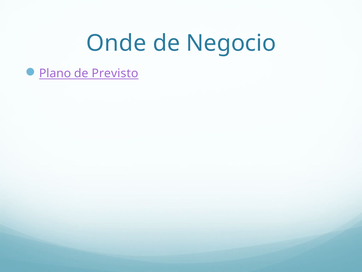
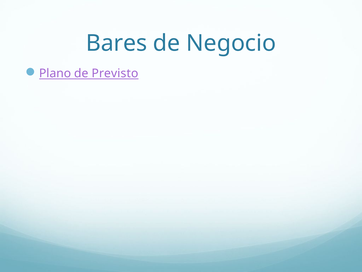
Onde: Onde -> Bares
